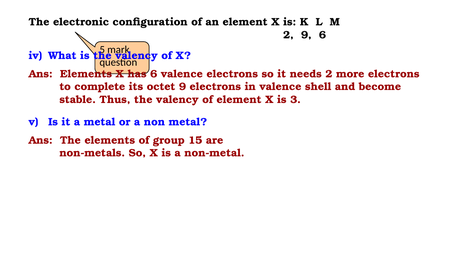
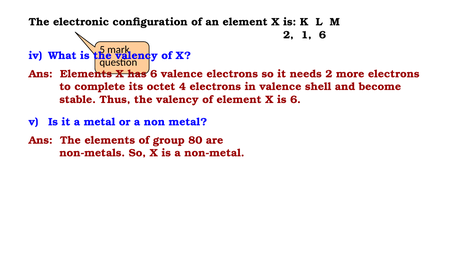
2 9: 9 -> 1
octet 9: 9 -> 4
is 3: 3 -> 6
15: 15 -> 80
